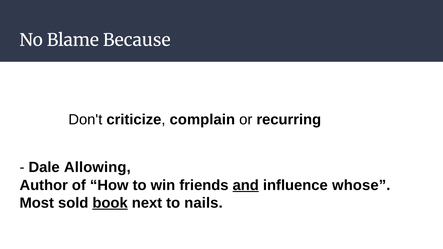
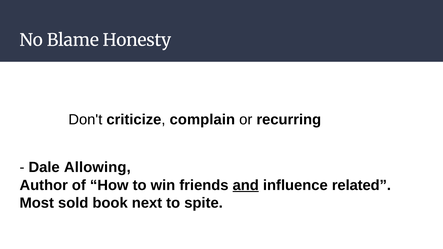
Because: Because -> Honesty
whose: whose -> related
book underline: present -> none
nails: nails -> spite
